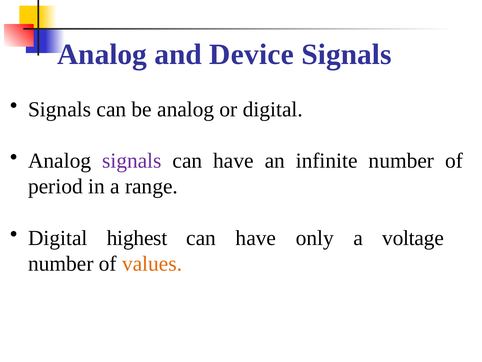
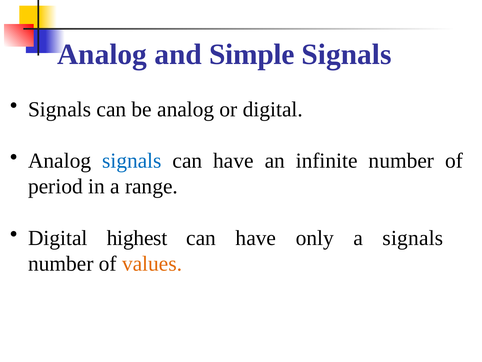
Device: Device -> Simple
signals at (132, 161) colour: purple -> blue
a voltage: voltage -> signals
